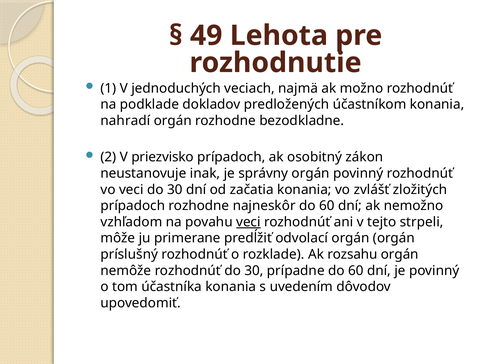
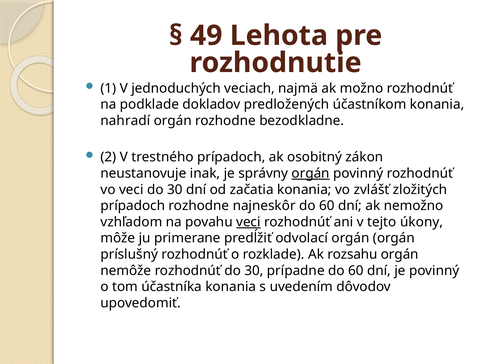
priezvisko: priezvisko -> trestného
orgán at (311, 174) underline: none -> present
strpeli: strpeli -> úkony
